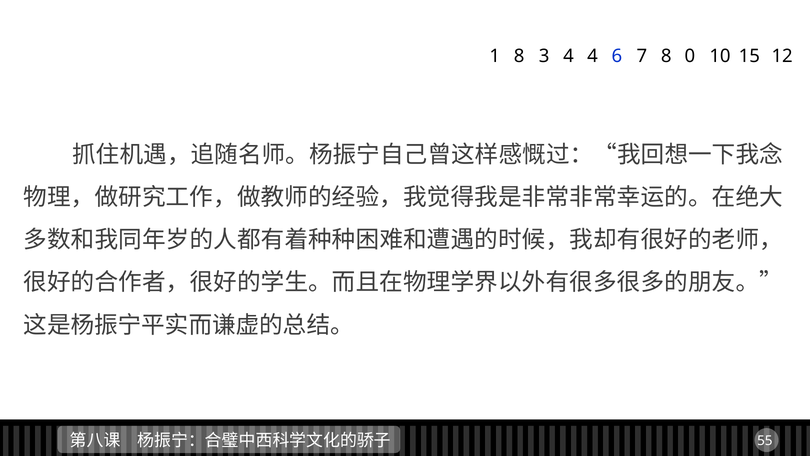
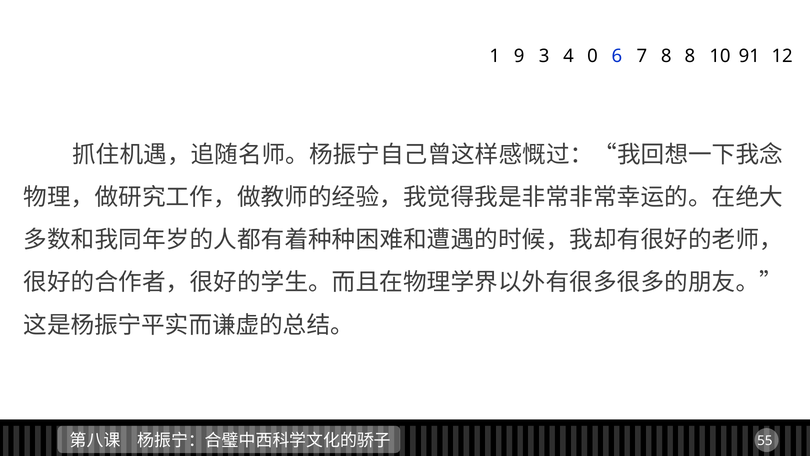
1 8: 8 -> 9
4 4: 4 -> 0
8 0: 0 -> 8
15: 15 -> 91
